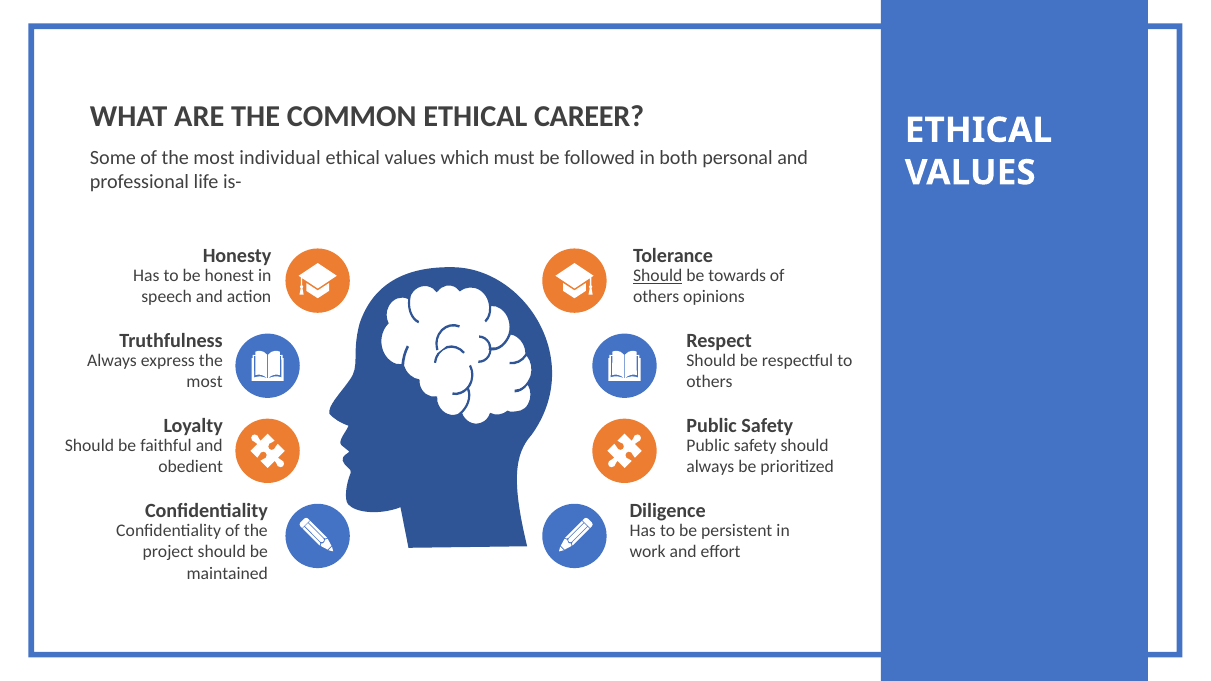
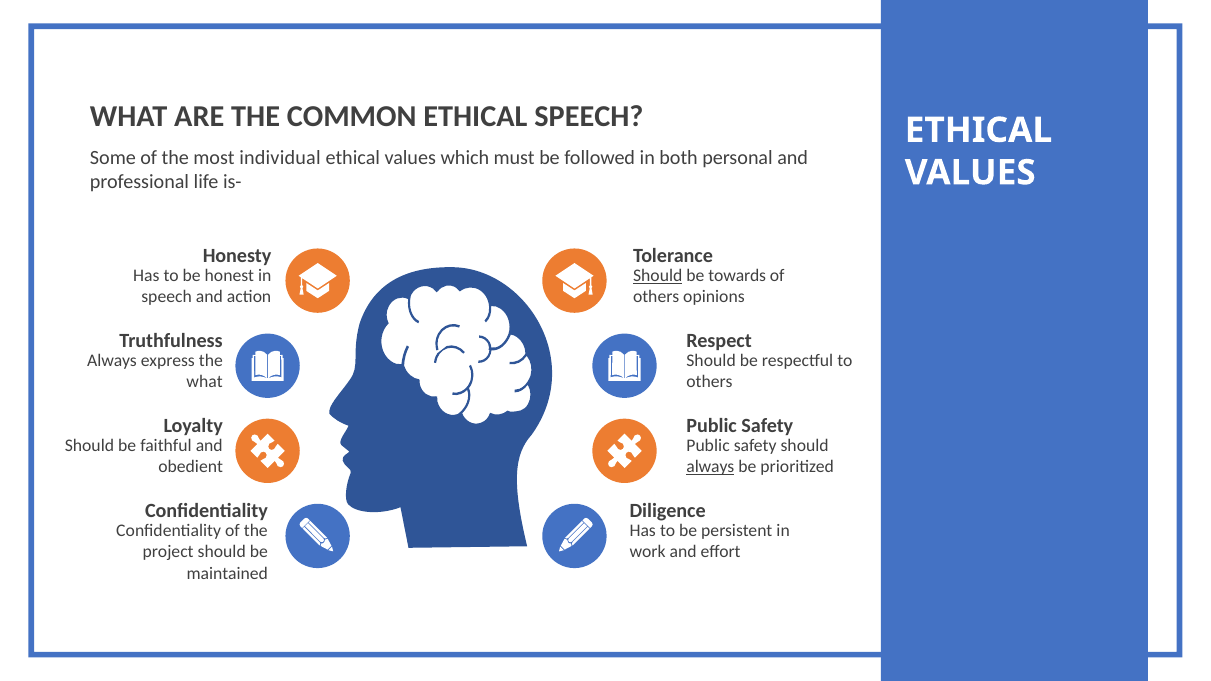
ETHICAL CAREER: CAREER -> SPEECH
most at (205, 382): most -> what
always at (710, 467) underline: none -> present
